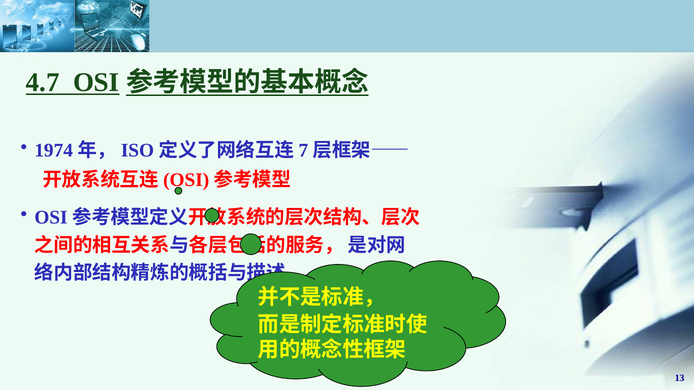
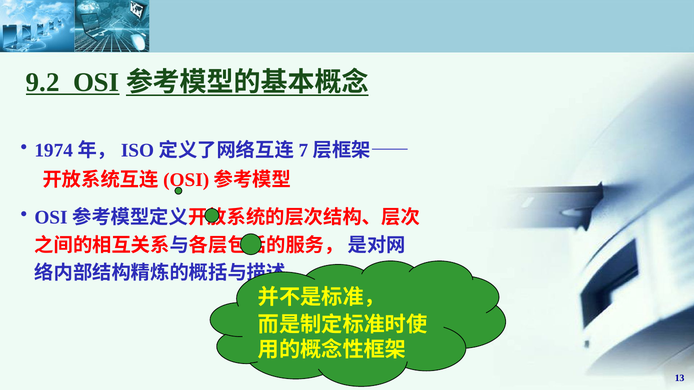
4.7: 4.7 -> 9.2
